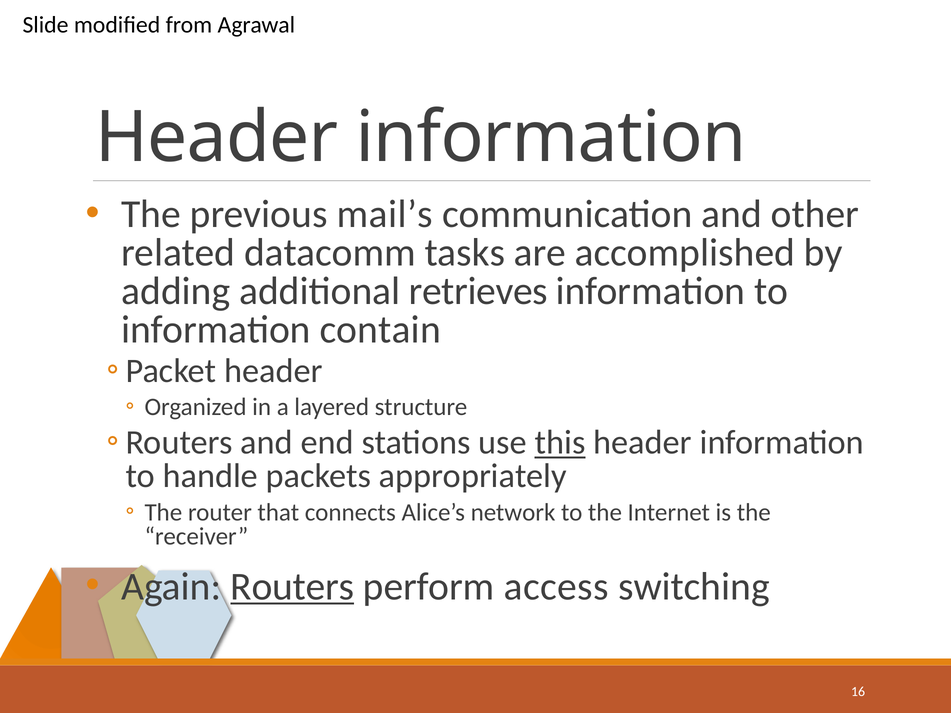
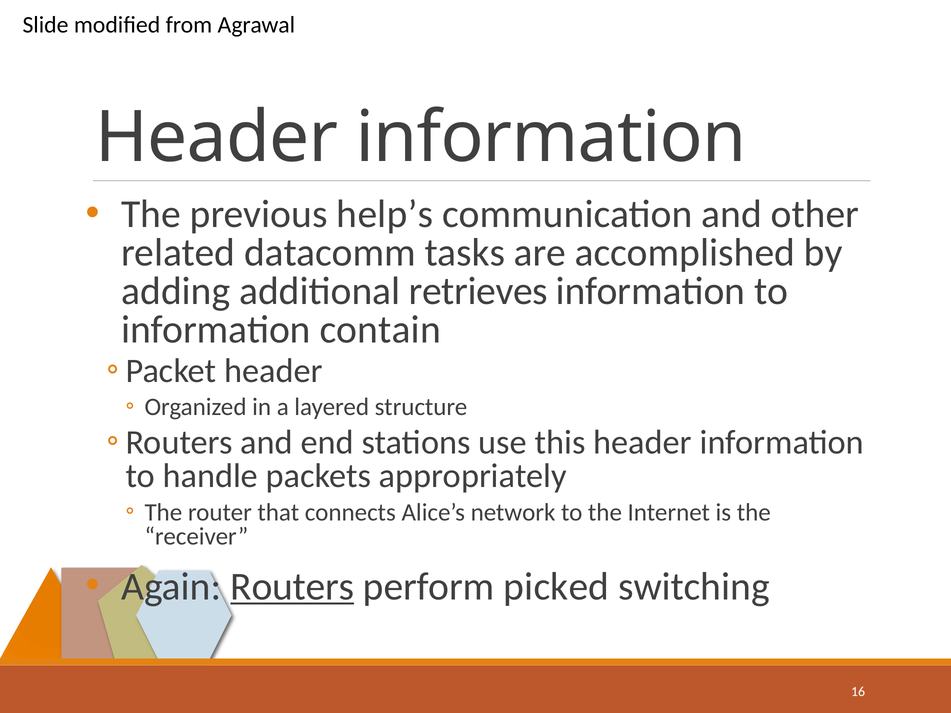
mail’s: mail’s -> help’s
this underline: present -> none
access: access -> picked
